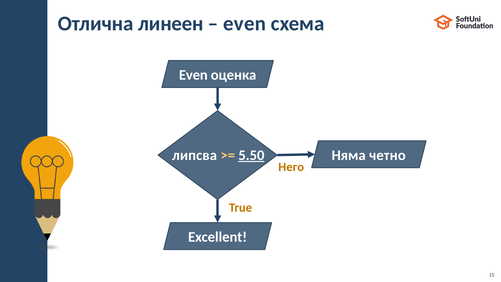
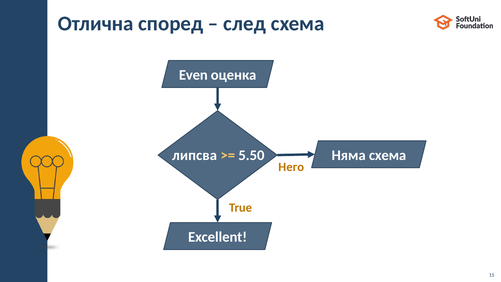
линеен: линеен -> според
even at (245, 24): even -> след
5.50 underline: present -> none
Няма четно: четно -> схема
